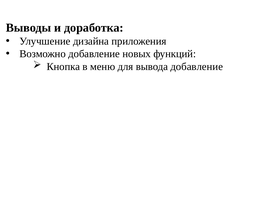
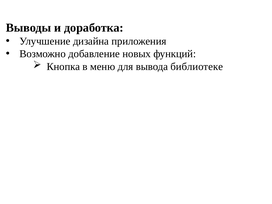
вывода добавление: добавление -> библиотеке
